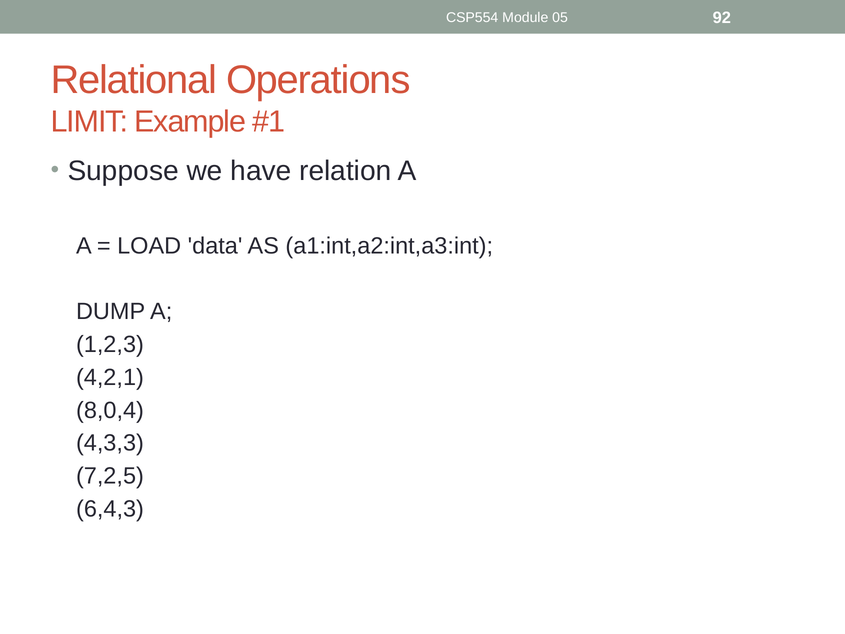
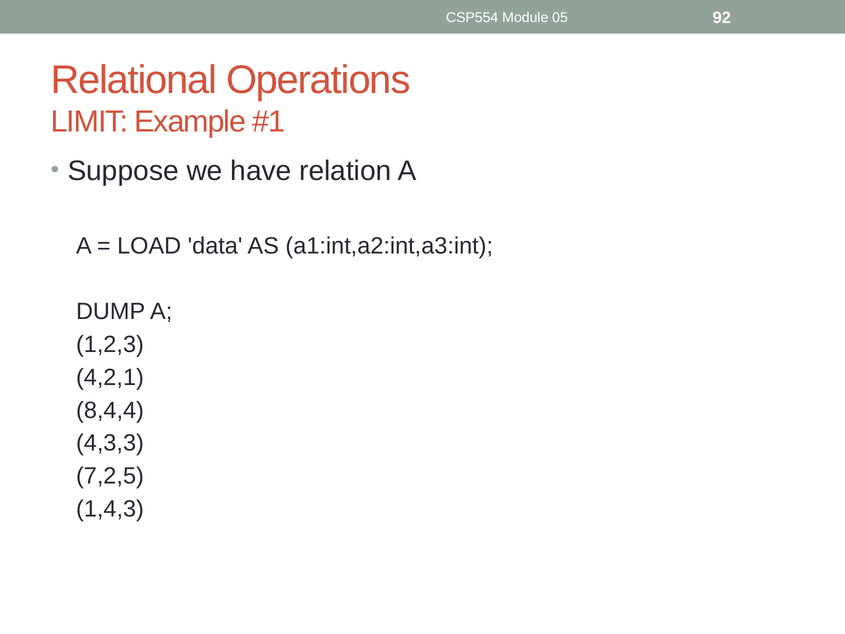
8,0,4: 8,0,4 -> 8,4,4
6,4,3: 6,4,3 -> 1,4,3
